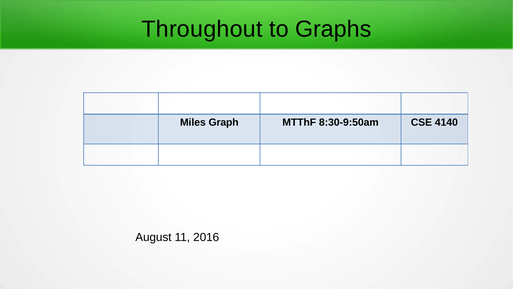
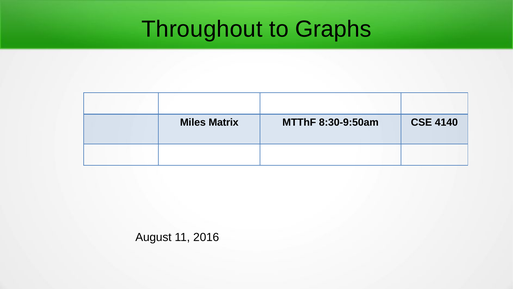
Graph: Graph -> Matrix
